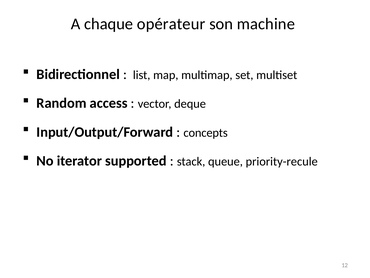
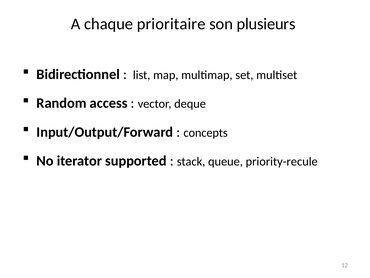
opérateur: opérateur -> prioritaire
machine: machine -> plusieurs
